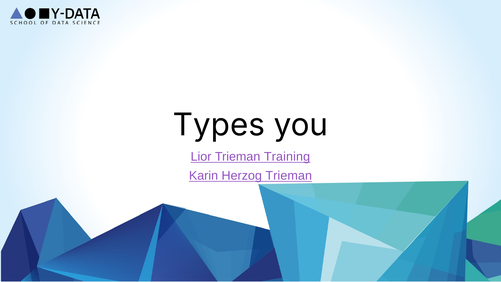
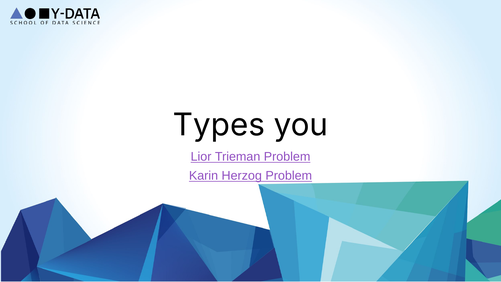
Trieman Training: Training -> Problem
Herzog Trieman: Trieman -> Problem
